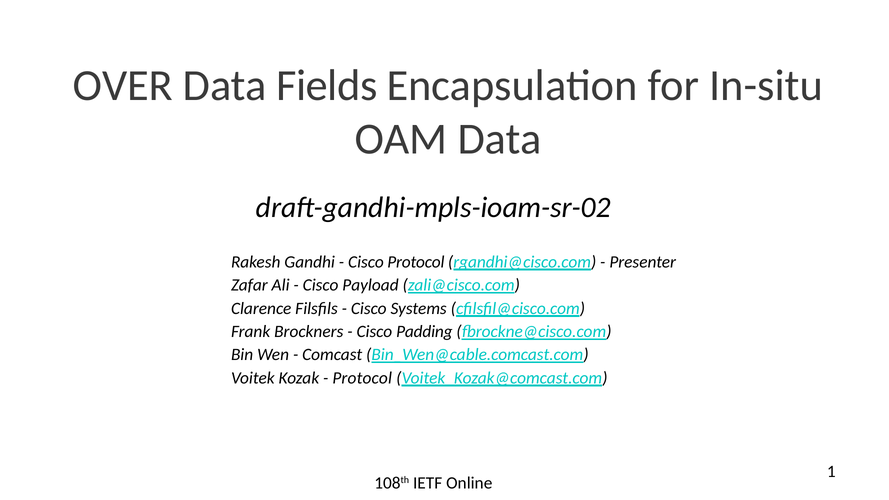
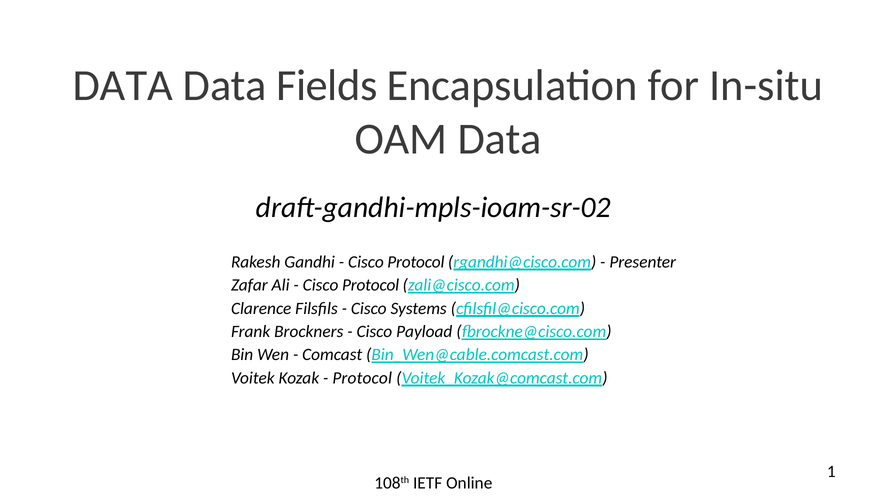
OVER at (123, 86): OVER -> DATA
Payload at (370, 285): Payload -> Protocol
Padding: Padding -> Payload
